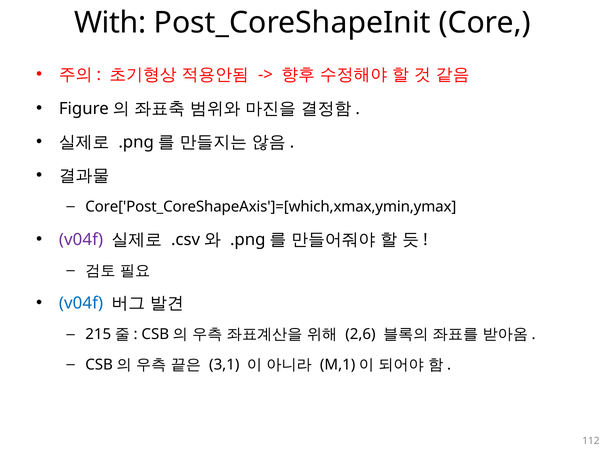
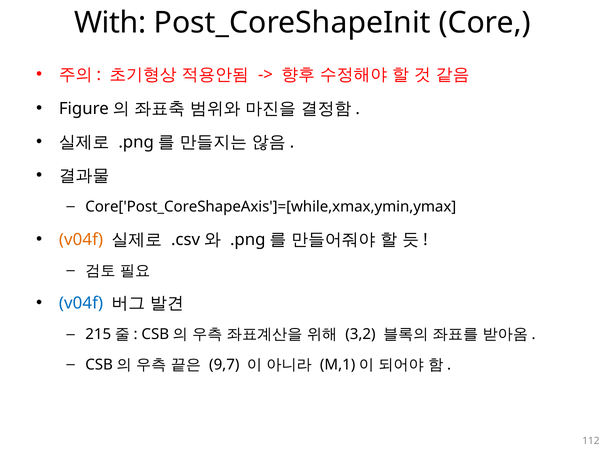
Core['Post_CoreShapeAxis']=[which,xmax,ymin,ymax: Core['Post_CoreShapeAxis']=[which,xmax,ymin,ymax -> Core['Post_CoreShapeAxis']=[while,xmax,ymin,ymax
v04f at (81, 239) colour: purple -> orange
2,6: 2,6 -> 3,2
3,1: 3,1 -> 9,7
